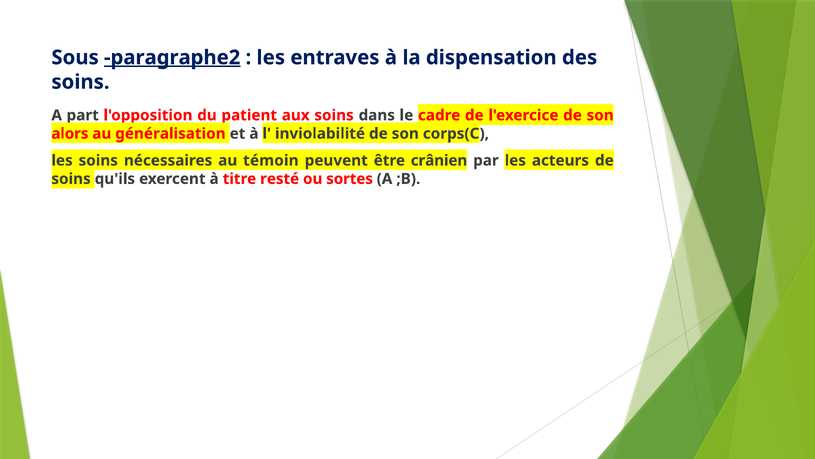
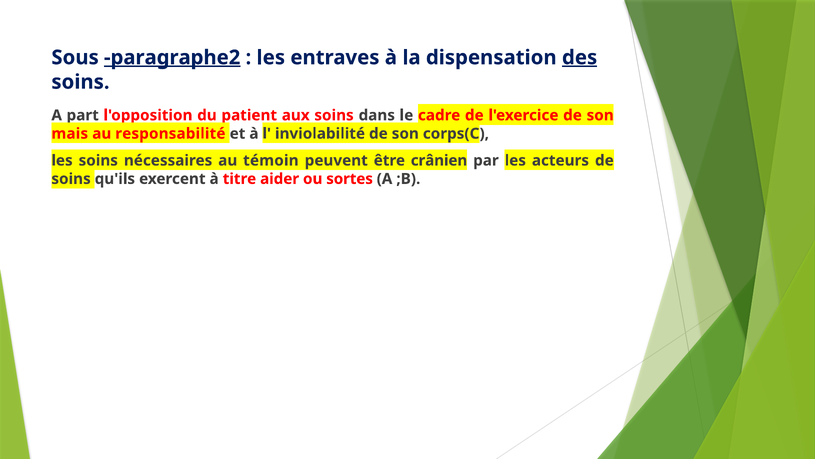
des underline: none -> present
alors: alors -> mais
généralisation: généralisation -> responsabilité
resté: resté -> aider
